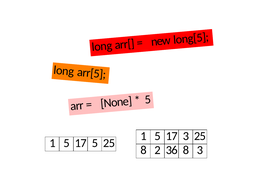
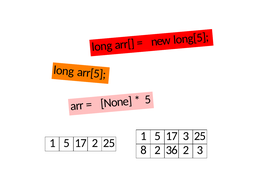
17 5: 5 -> 2
36 8: 8 -> 2
